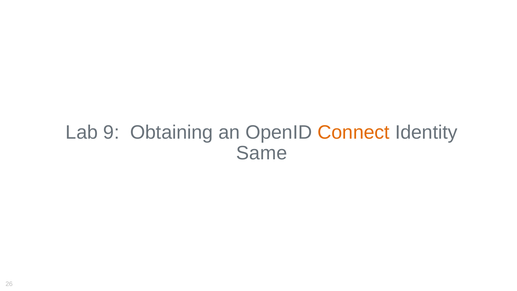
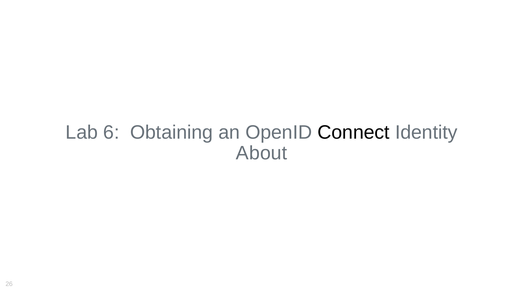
9: 9 -> 6
Connect colour: orange -> black
Same: Same -> About
